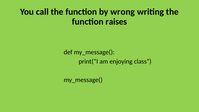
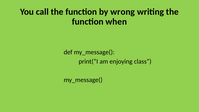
raises: raises -> when
